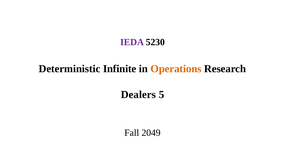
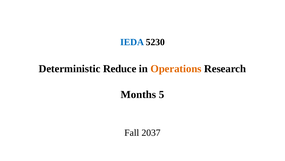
IEDA colour: purple -> blue
Infinite: Infinite -> Reduce
Dealers: Dealers -> Months
2049: 2049 -> 2037
